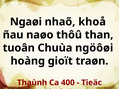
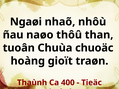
khoå: khoå -> nhôù
ngöôøi: ngöôøi -> chuoäc
